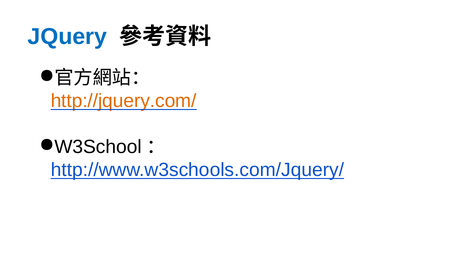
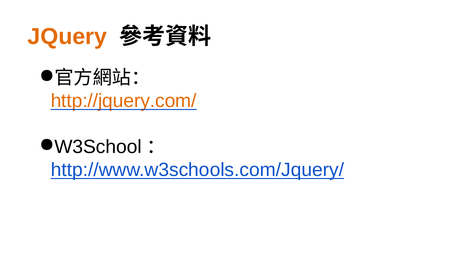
JQuery colour: blue -> orange
